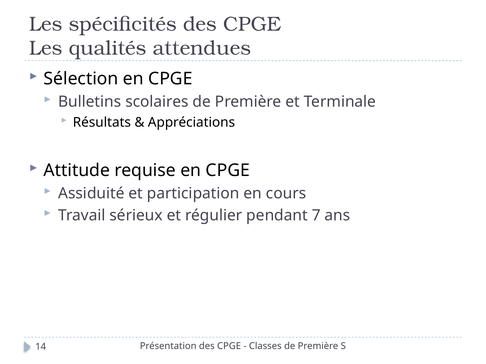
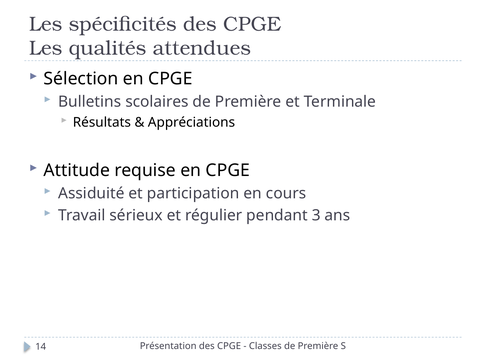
7: 7 -> 3
